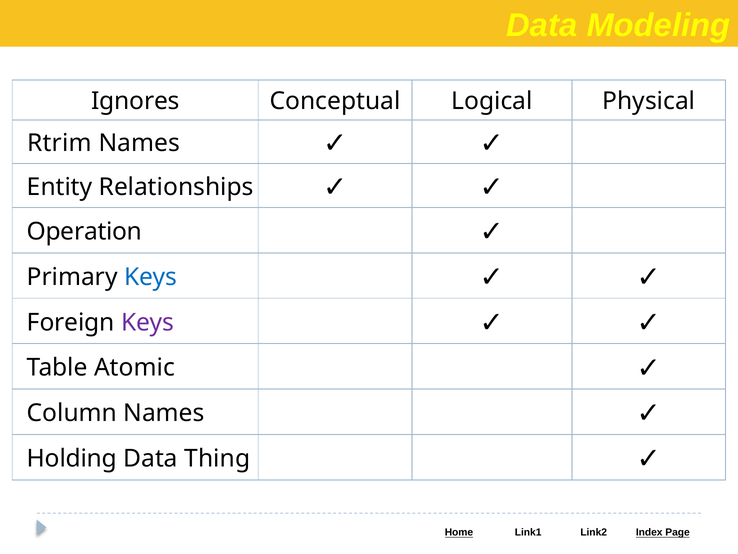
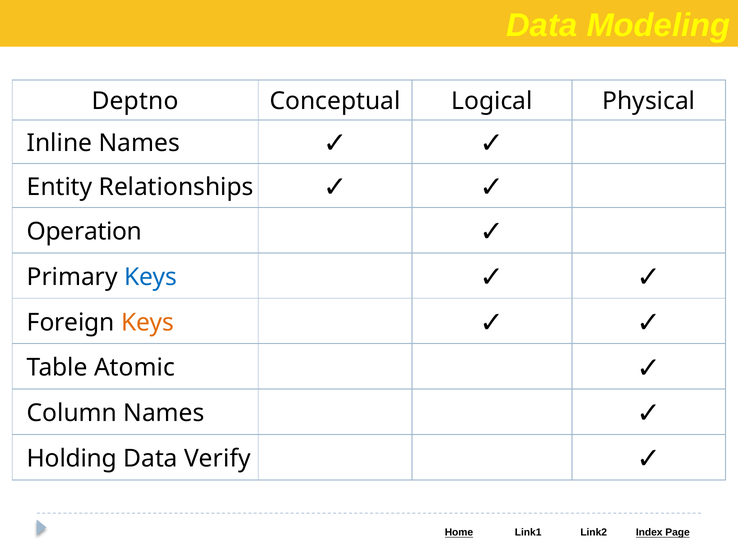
Ignores: Ignores -> Deptno
Rtrim: Rtrim -> Inline
Keys at (148, 322) colour: purple -> orange
Thing: Thing -> Verify
